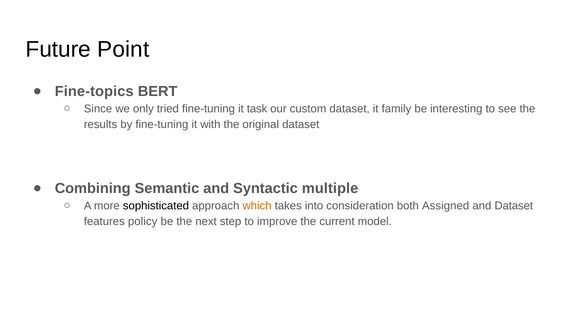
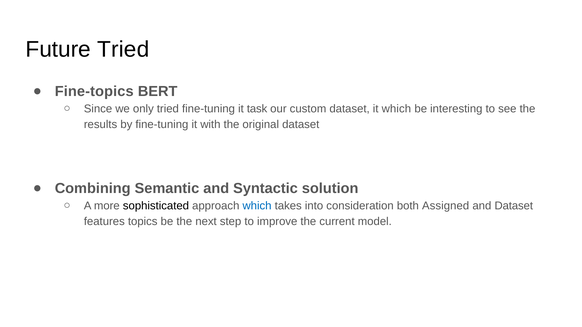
Future Point: Point -> Tried
it family: family -> which
multiple: multiple -> solution
which at (257, 206) colour: orange -> blue
policy: policy -> topics
